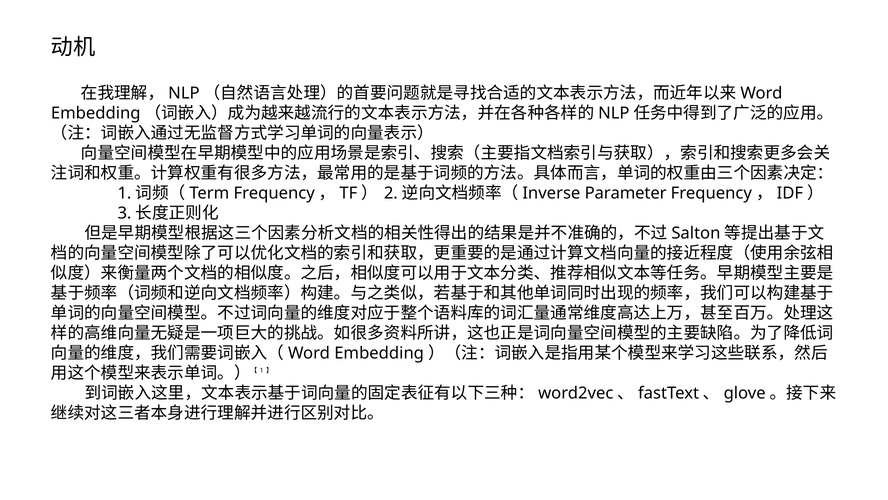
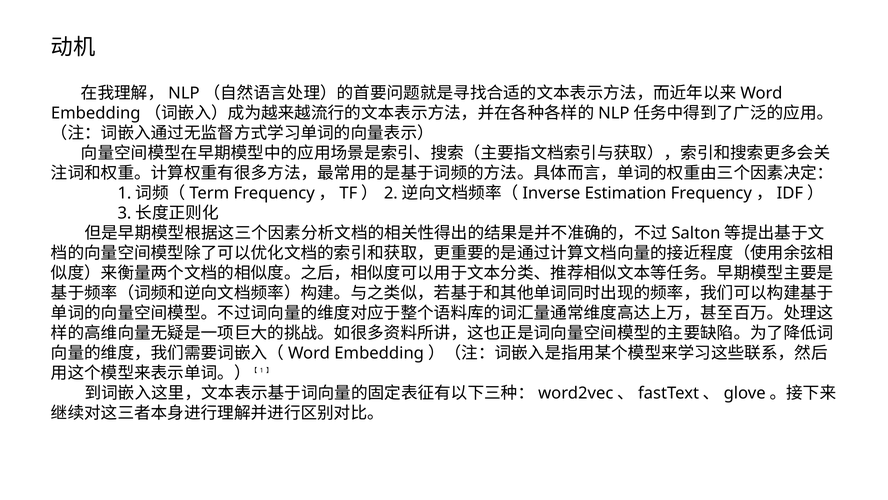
Parameter: Parameter -> Estimation
